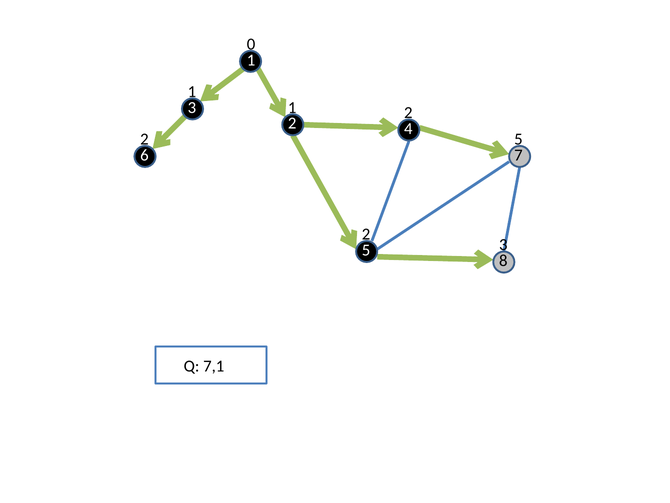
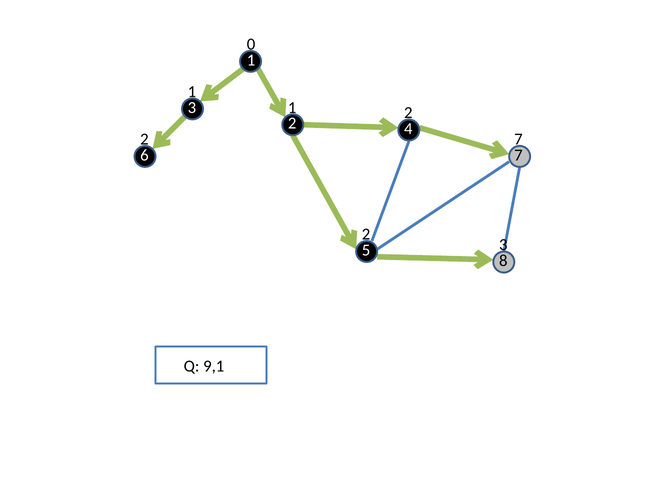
2 5: 5 -> 7
7,1: 7,1 -> 9,1
